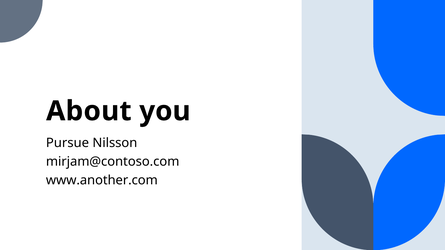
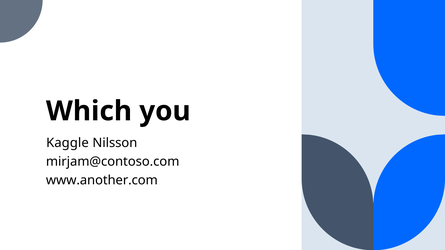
About: About -> Which
Pursue: Pursue -> Kaggle
